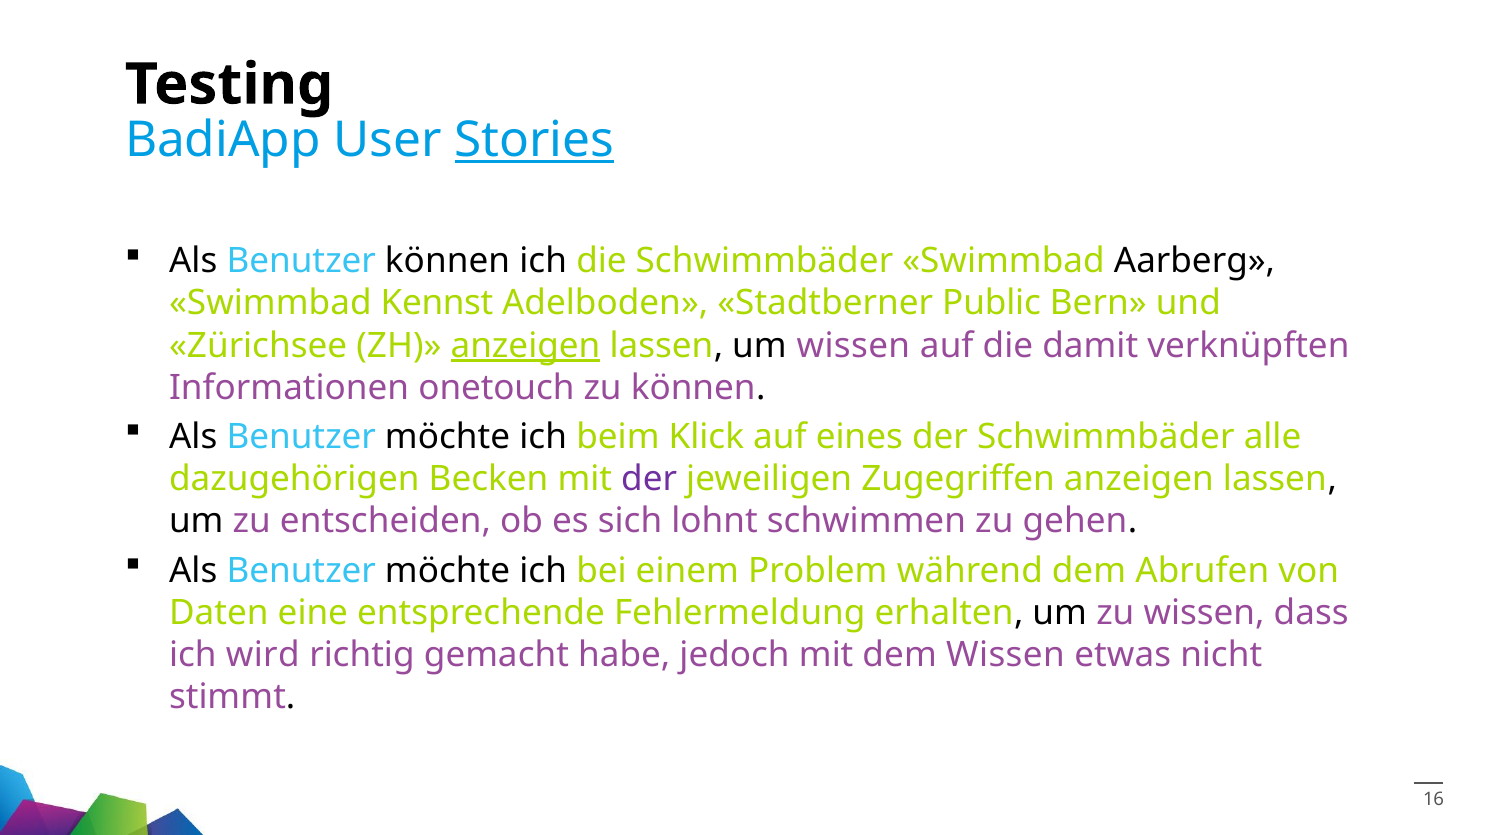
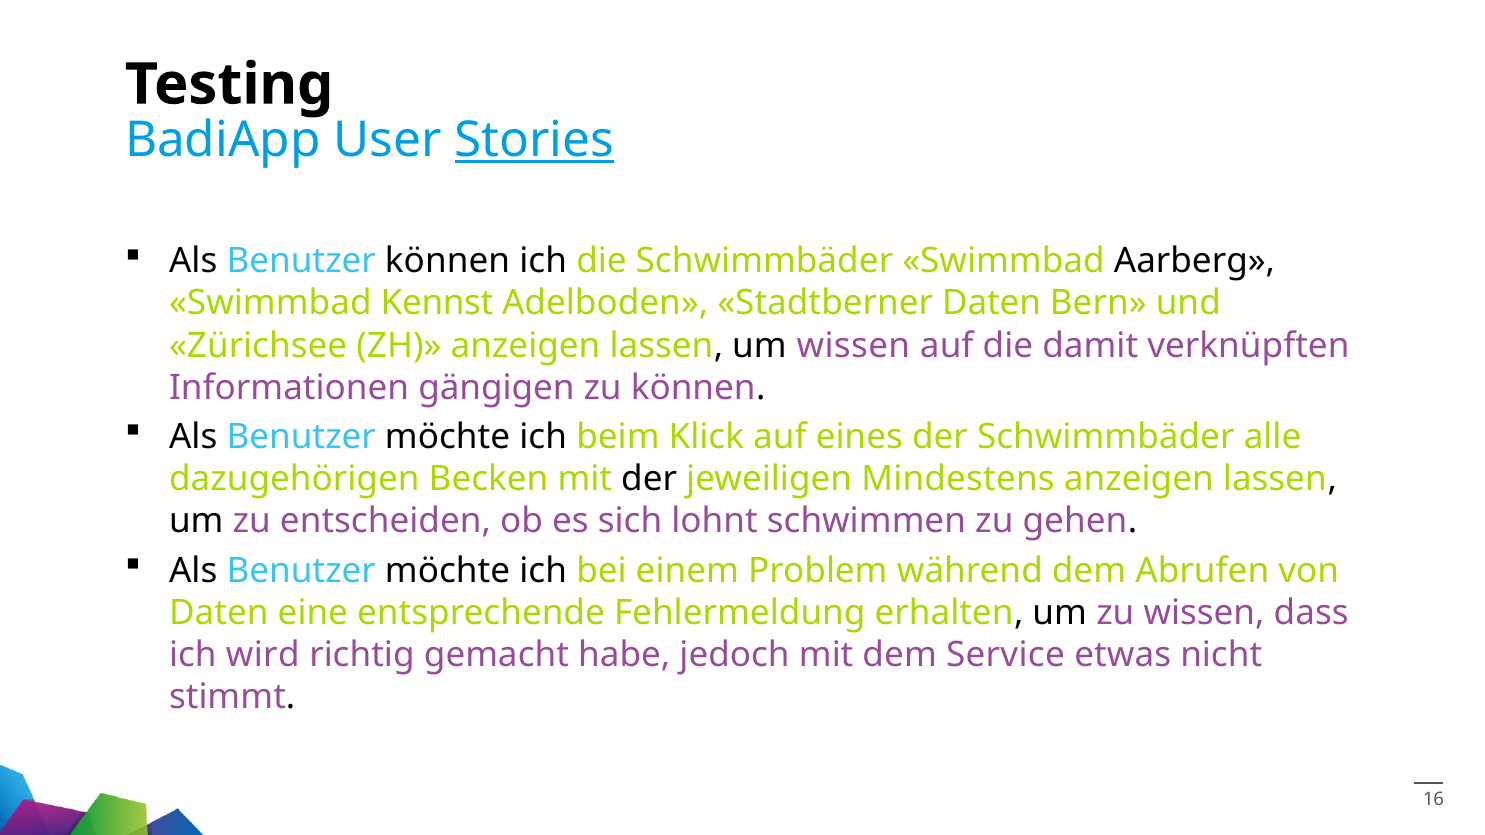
Stadtberner Public: Public -> Daten
anzeigen at (525, 346) underline: present -> none
onetouch: onetouch -> gängigen
der at (649, 479) colour: purple -> black
Zugegriffen: Zugegriffen -> Mindestens
dem Wissen: Wissen -> Service
